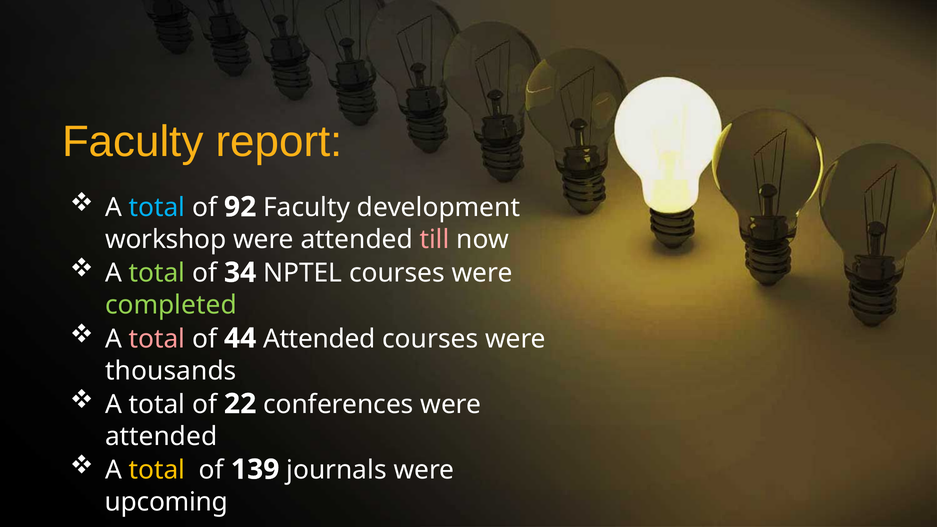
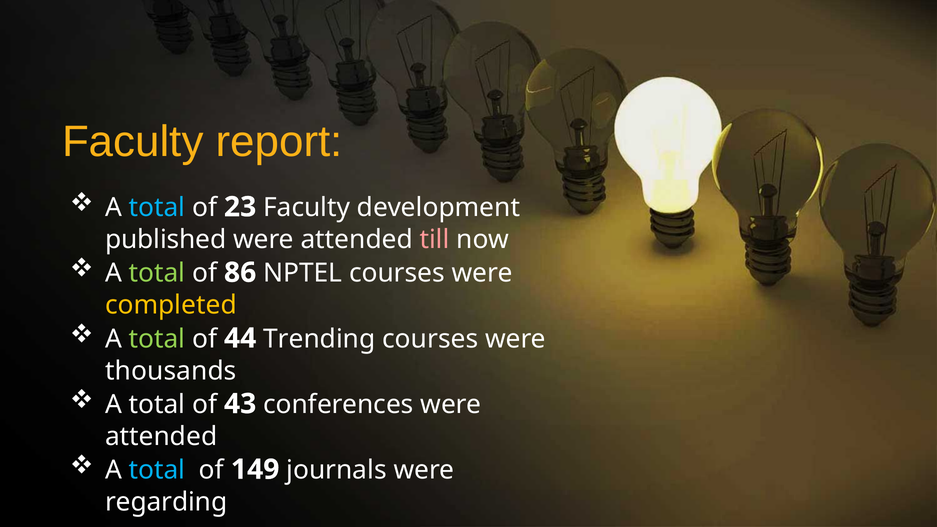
92: 92 -> 23
workshop: workshop -> published
34: 34 -> 86
completed colour: light green -> yellow
total at (157, 339) colour: pink -> light green
44 Attended: Attended -> Trending
22: 22 -> 43
total at (157, 470) colour: yellow -> light blue
139: 139 -> 149
upcoming: upcoming -> regarding
